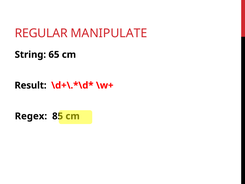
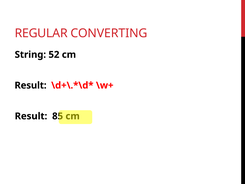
MANIPULATE: MANIPULATE -> CONVERTING
65: 65 -> 52
Regex at (31, 116): Regex -> Result
